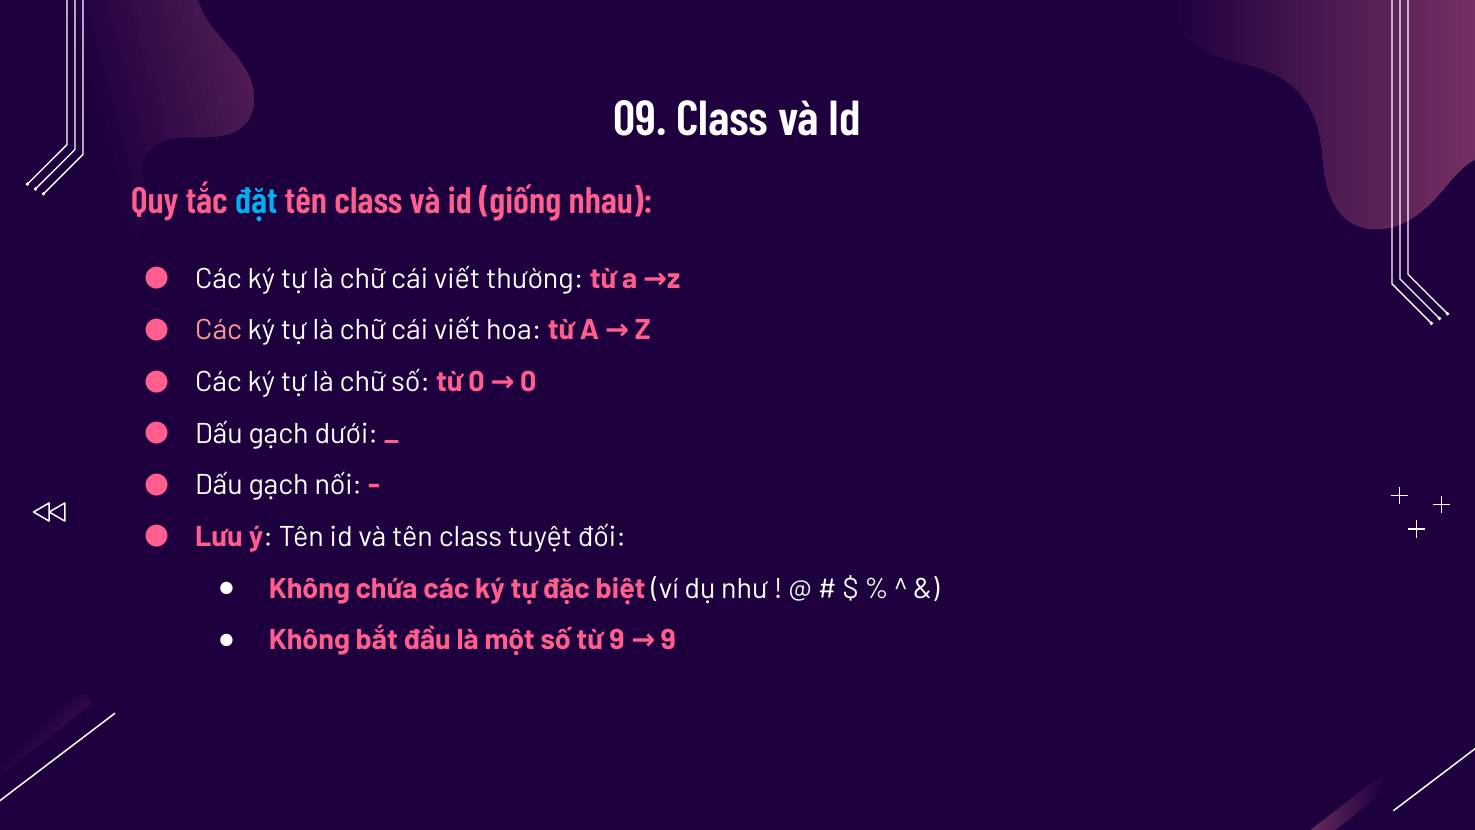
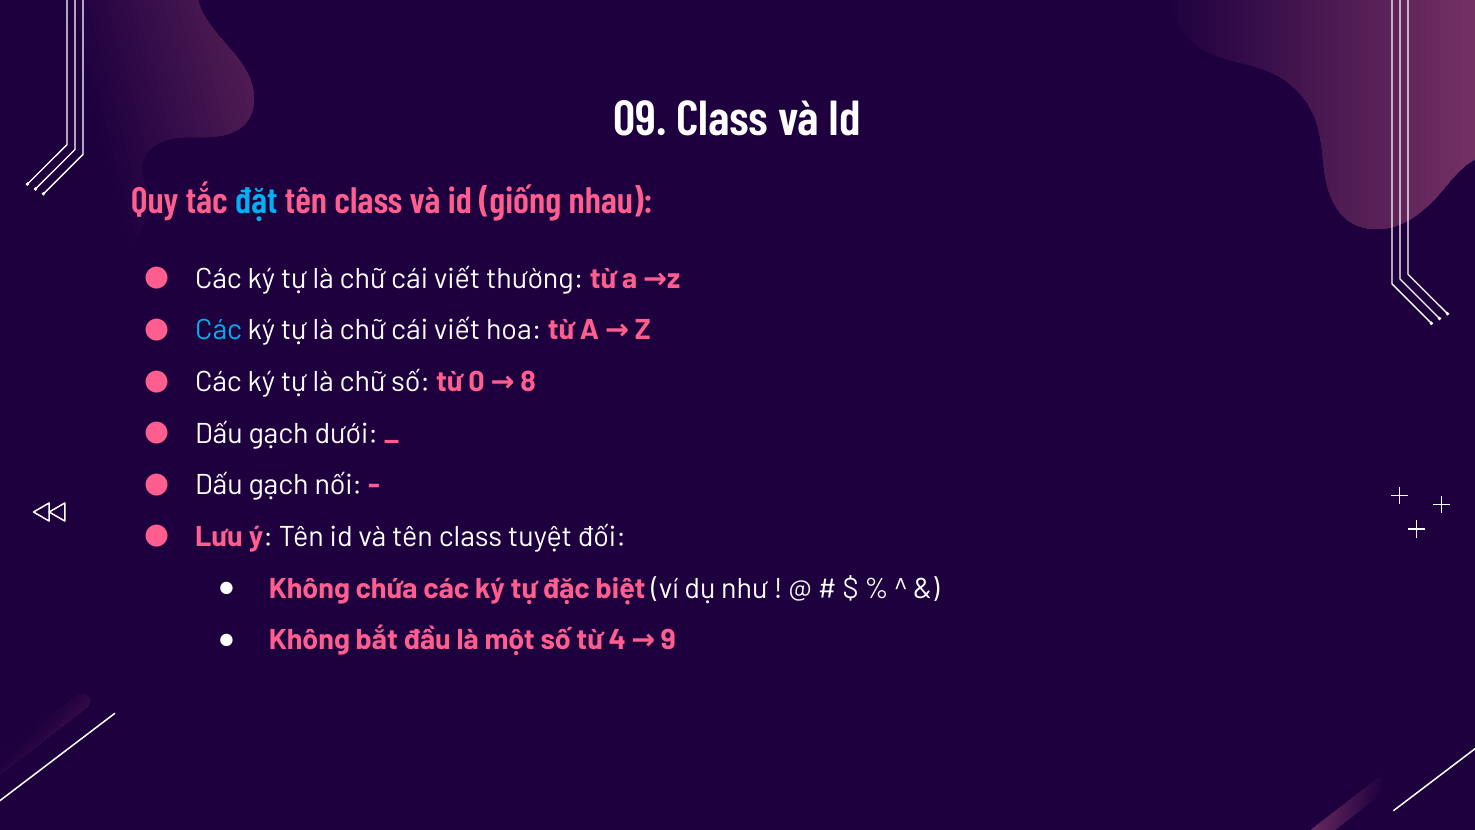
Các at (219, 330) colour: pink -> light blue
0 0: 0 -> 8
từ 9: 9 -> 4
